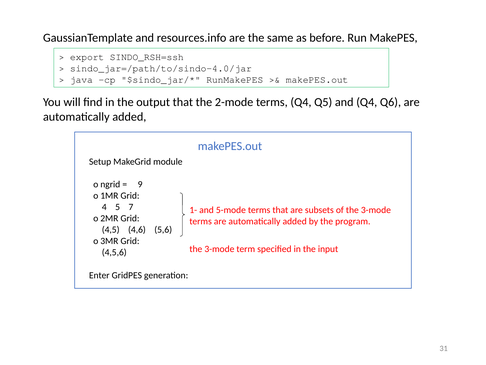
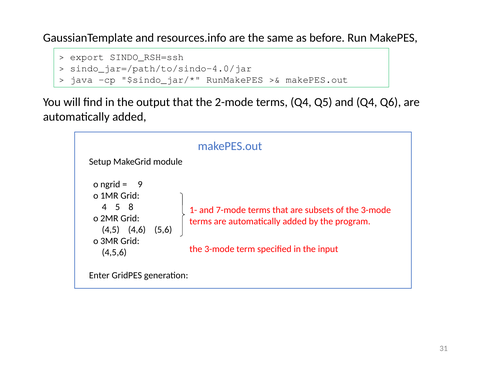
7: 7 -> 8
5-mode: 5-mode -> 7-mode
